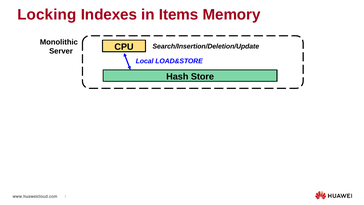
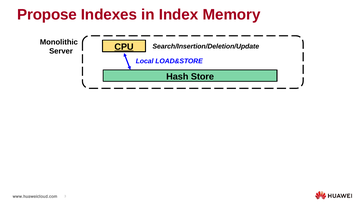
Locking: Locking -> Propose
Items: Items -> Index
CPU underline: none -> present
